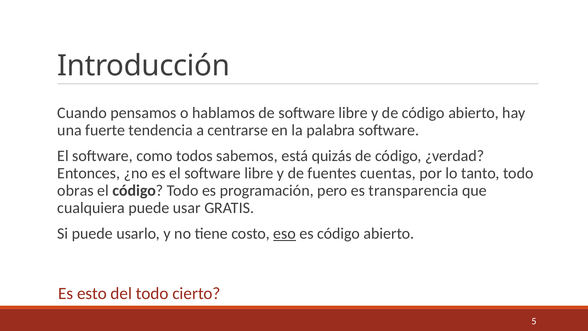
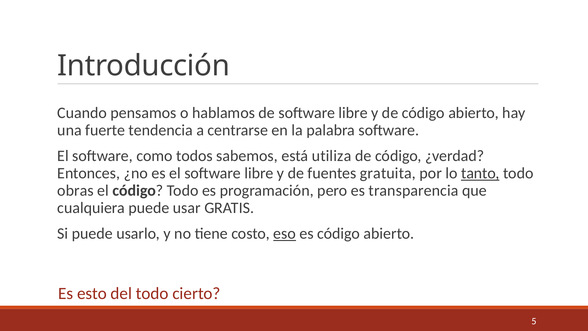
quizás: quizás -> utiliza
cuentas: cuentas -> gratuita
tanto underline: none -> present
